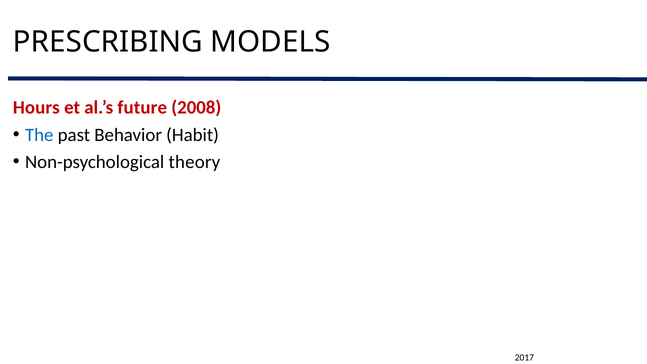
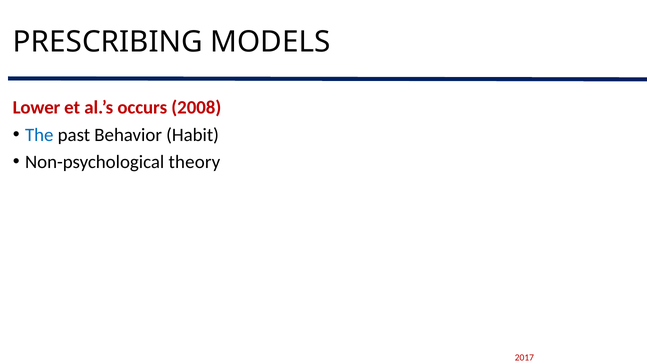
Hours: Hours -> Lower
al.’s future: future -> occurs
2017 colour: black -> red
